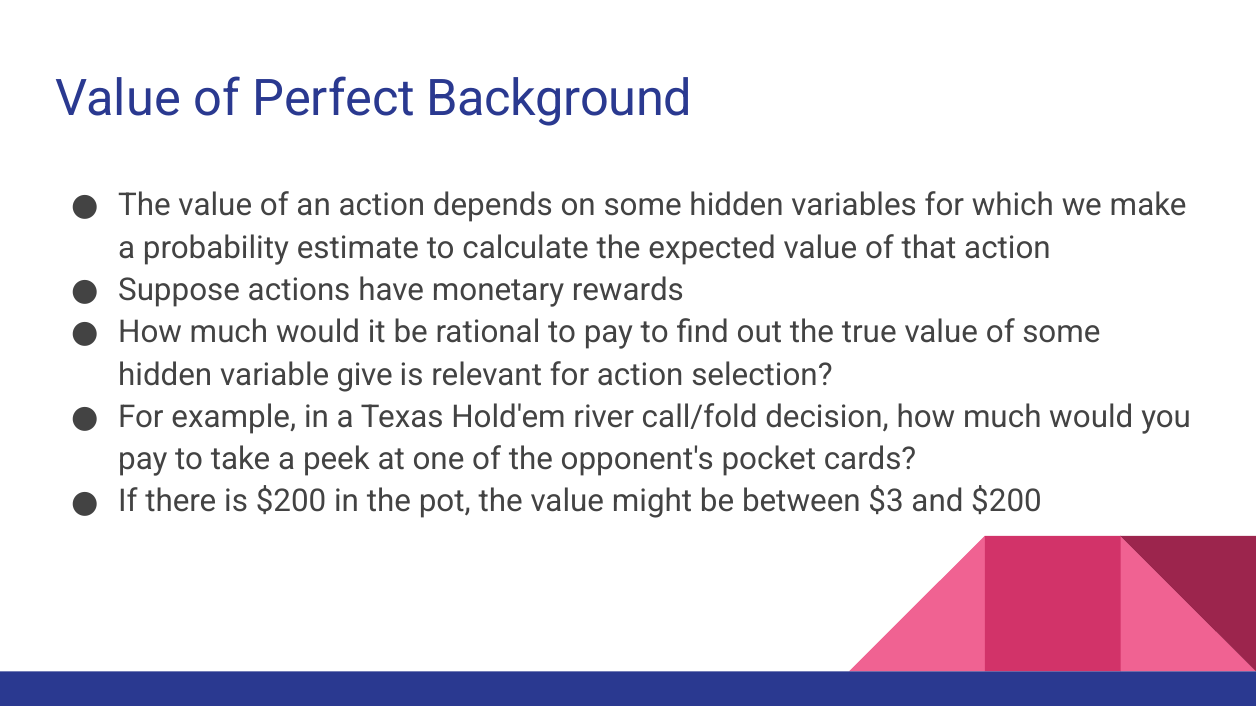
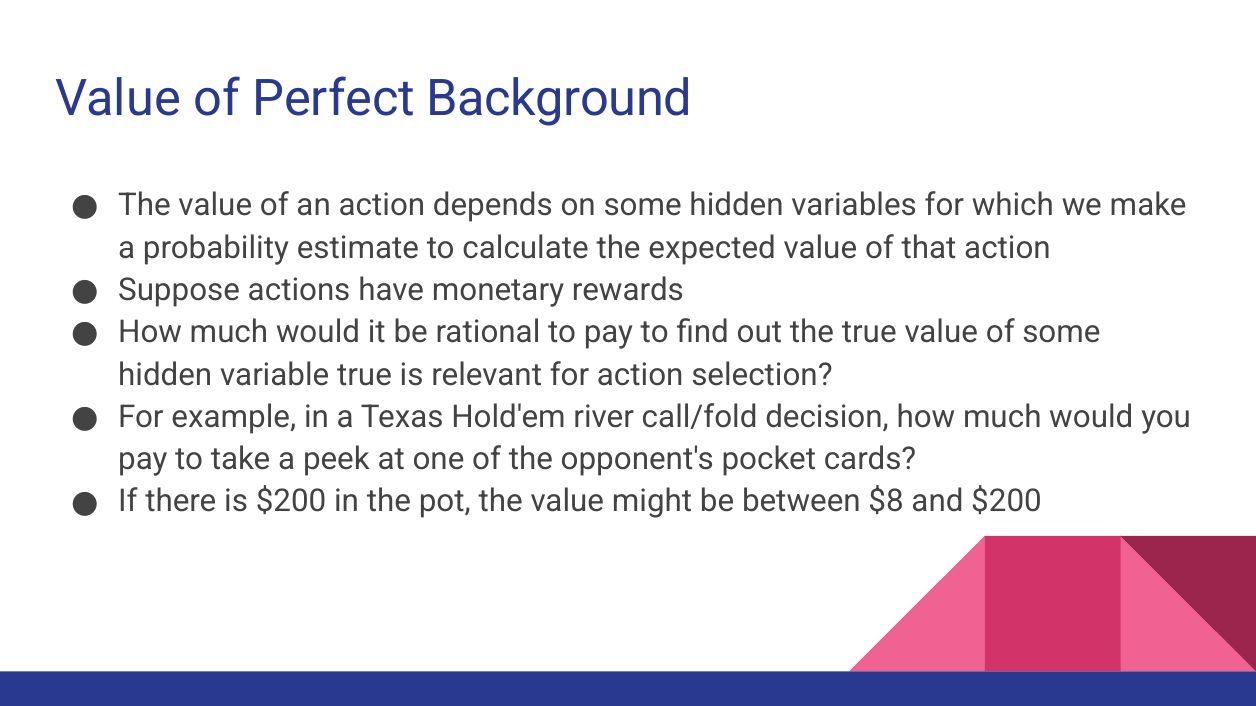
variable give: give -> true
$3: $3 -> $8
